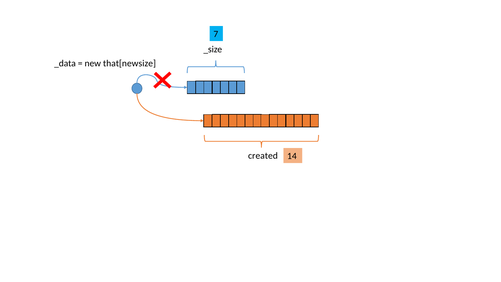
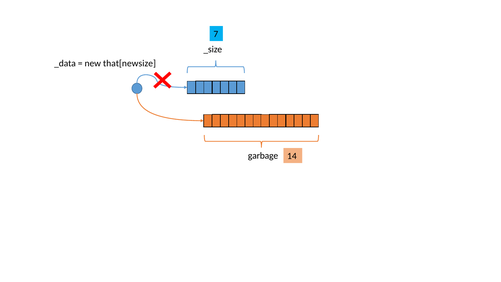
created: created -> garbage
